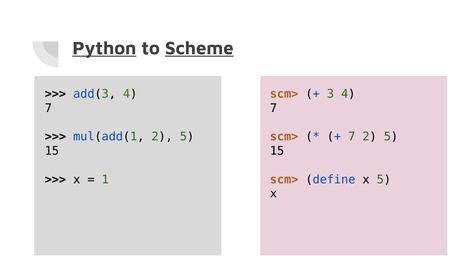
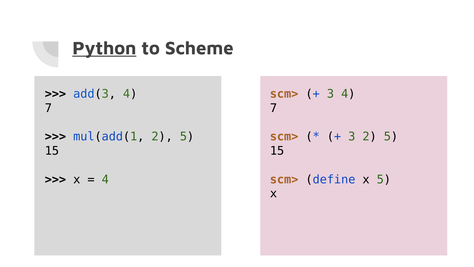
Scheme underline: present -> none
7 at (352, 137): 7 -> 3
1 at (105, 179): 1 -> 4
